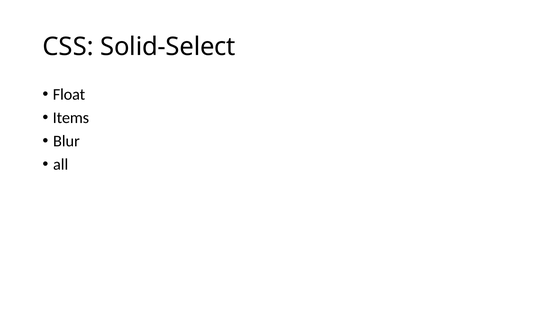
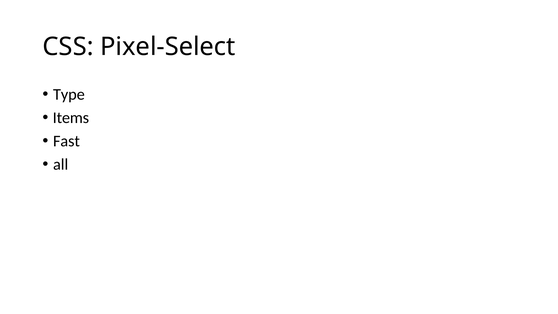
Solid-Select: Solid-Select -> Pixel-Select
Float: Float -> Type
Blur: Blur -> Fast
